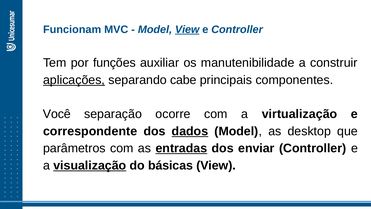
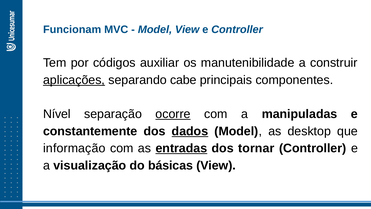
View at (187, 29) underline: present -> none
funções: funções -> códigos
Você: Você -> Nível
ocorre underline: none -> present
virtualização: virtualização -> manipuladas
correspondente: correspondente -> constantemente
parâmetros: parâmetros -> informação
enviar: enviar -> tornar
visualização underline: present -> none
